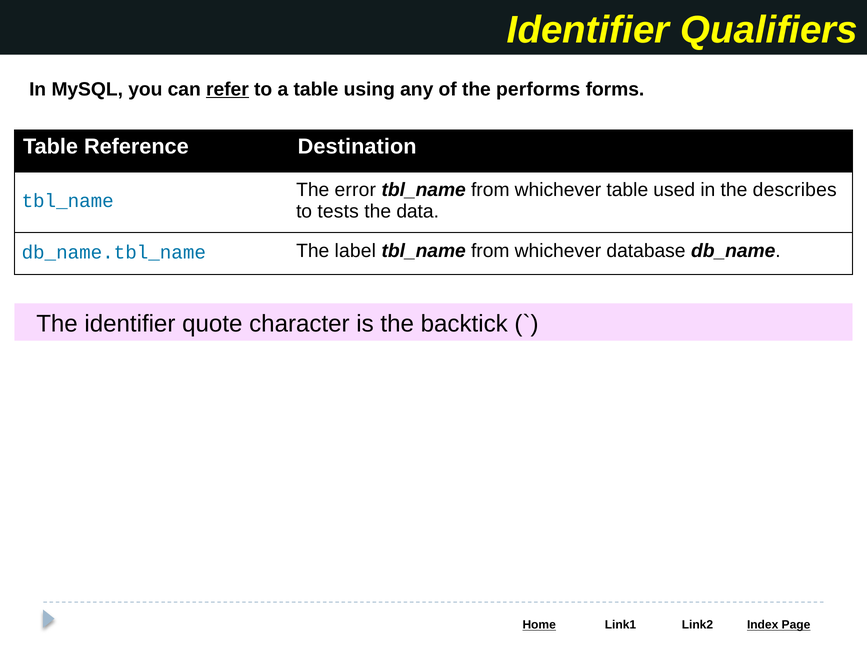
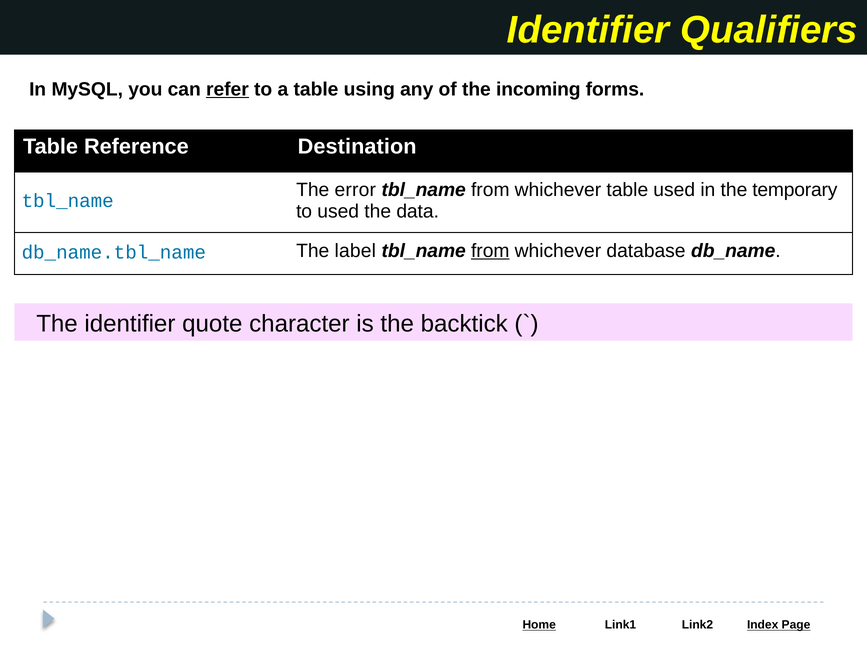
performs: performs -> incoming
describes: describes -> temporary
to tests: tests -> used
from at (490, 251) underline: none -> present
